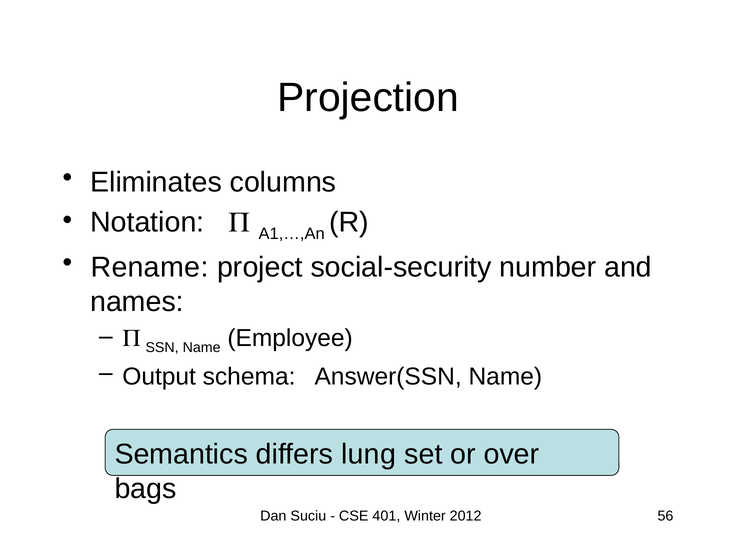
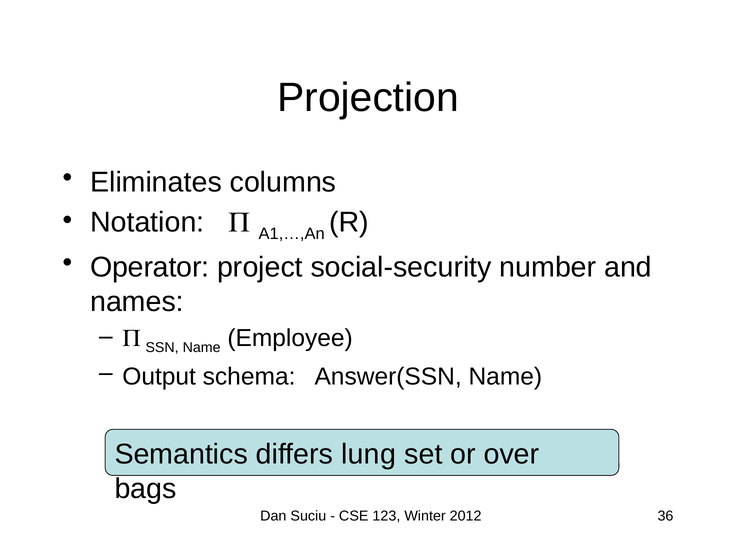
Rename: Rename -> Operator
401: 401 -> 123
56: 56 -> 36
